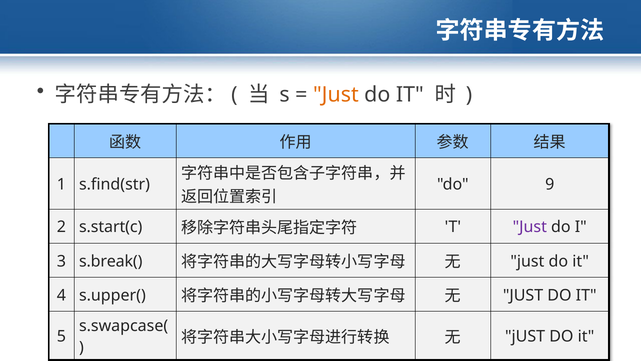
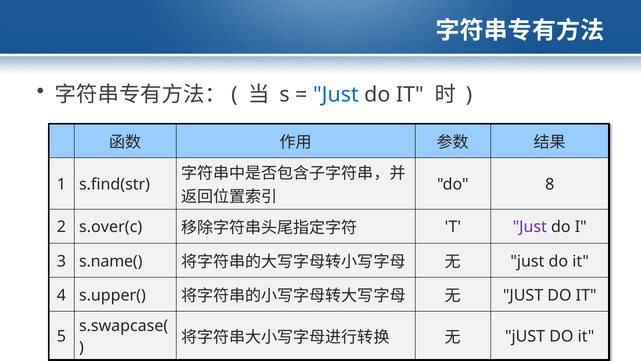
Just at (336, 95) colour: orange -> blue
9: 9 -> 8
s.start(c: s.start(c -> s.over(c
s.break(: s.break( -> s.name(
